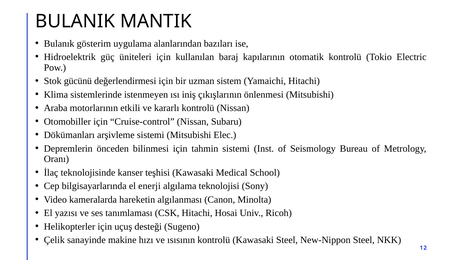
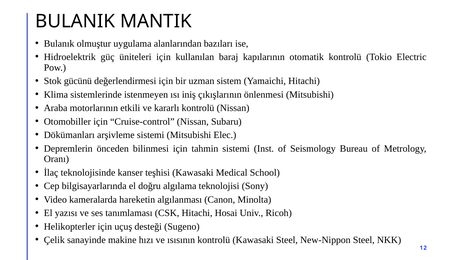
gösterim: gösterim -> olmuştur
enerji: enerji -> doğru
